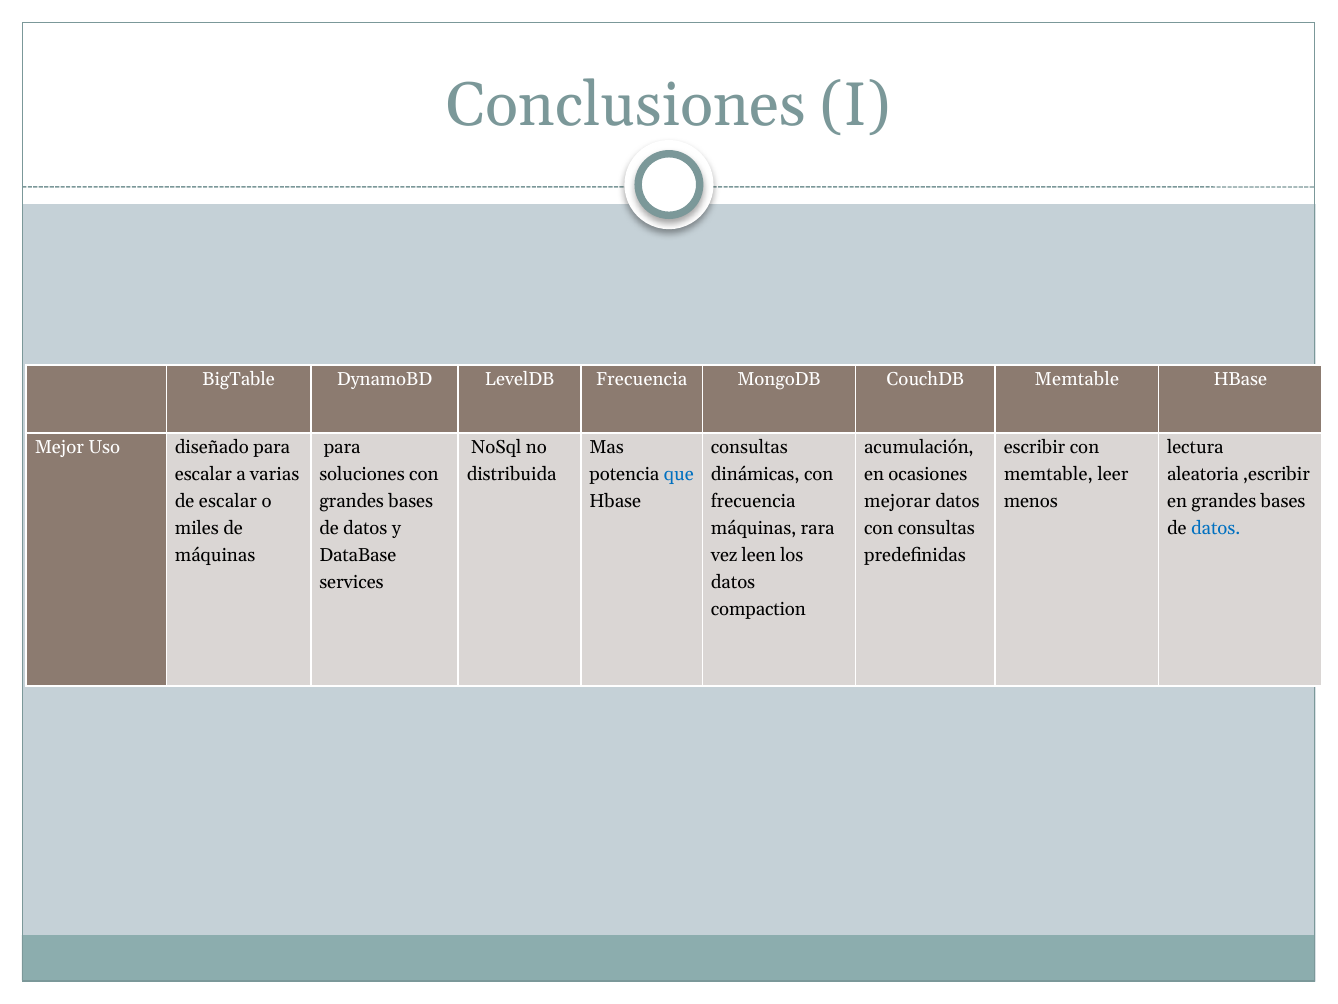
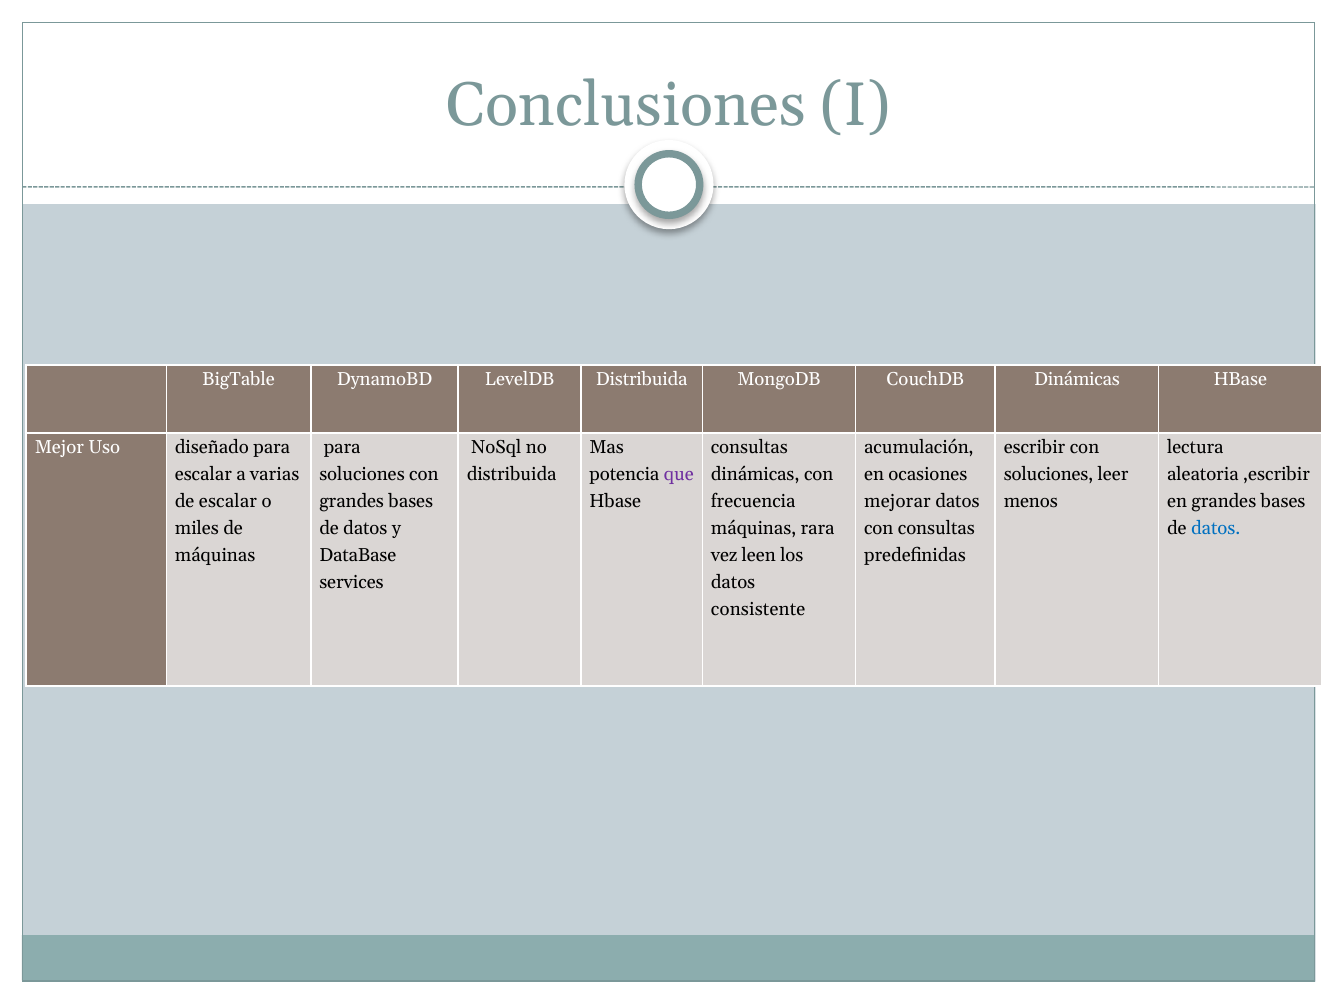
LevelDB Frecuencia: Frecuencia -> Distribuida
CouchDB Memtable: Memtable -> Dinámicas
que colour: blue -> purple
memtable at (1048, 474): memtable -> soluciones
compaction: compaction -> consistente
